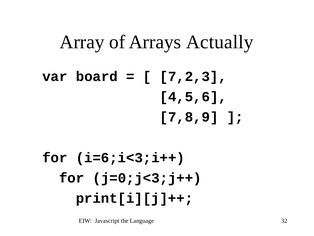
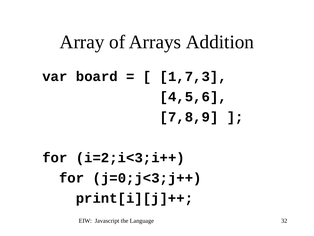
Actually: Actually -> Addition
7,2,3: 7,2,3 -> 1,7,3
i=6;i<3;i++: i=6;i<3;i++ -> i=2;i<3;i++
